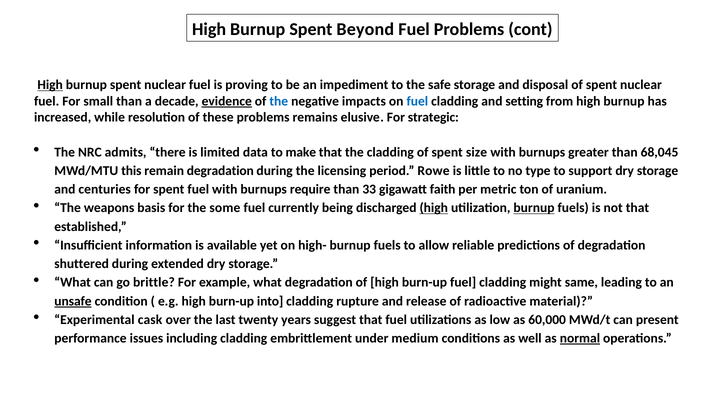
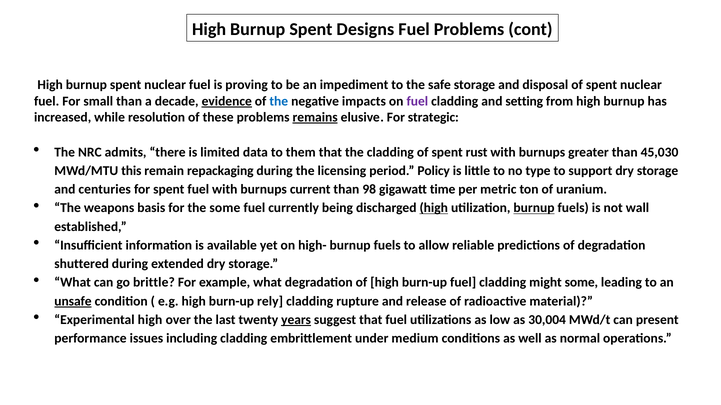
Beyond: Beyond -> Designs
High at (50, 85) underline: present -> none
fuel at (417, 101) colour: blue -> purple
remains underline: none -> present
make: make -> them
size: size -> rust
68,045: 68,045 -> 45,030
remain degradation: degradation -> repackaging
Rowe: Rowe -> Policy
require: require -> current
33: 33 -> 98
faith: faith -> time
not that: that -> wall
might same: same -> some
into: into -> rely
Experimental cask: cask -> high
years underline: none -> present
60,000: 60,000 -> 30,004
normal underline: present -> none
